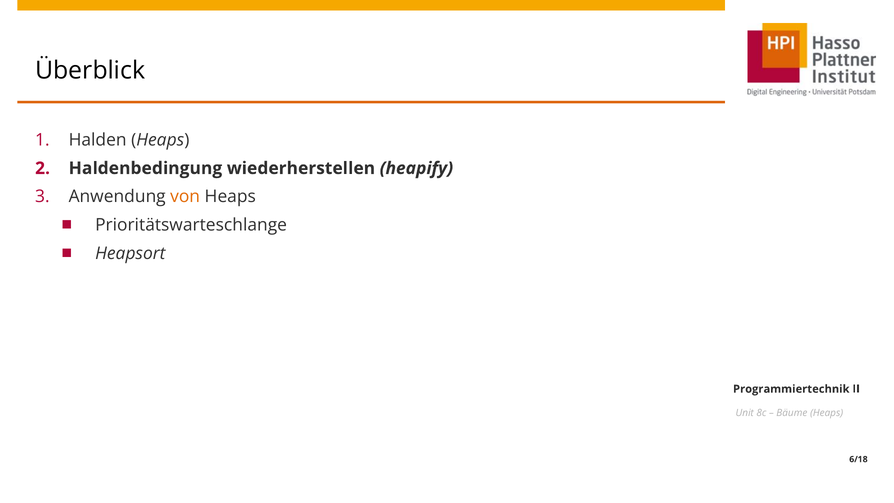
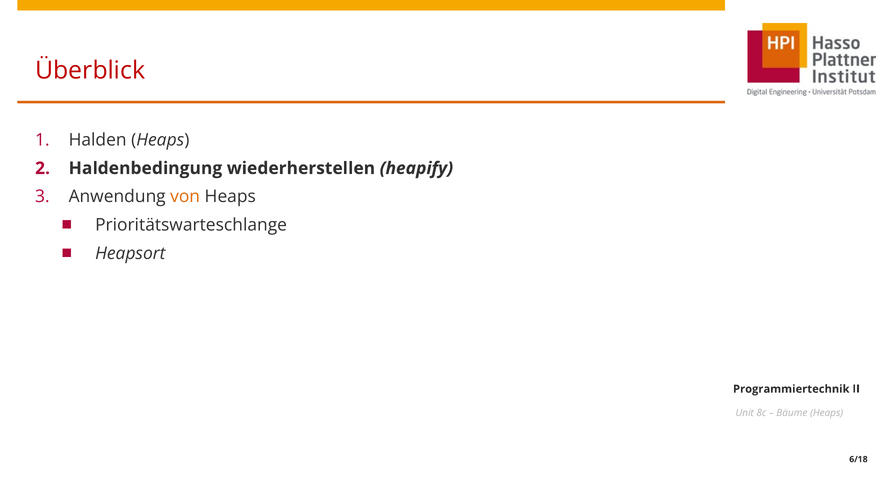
Überblick colour: black -> red
